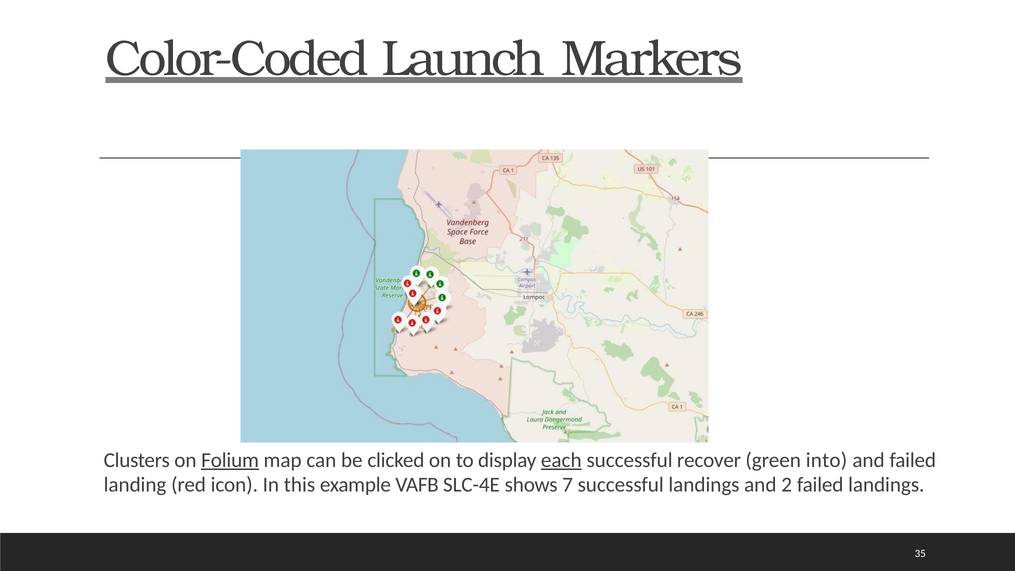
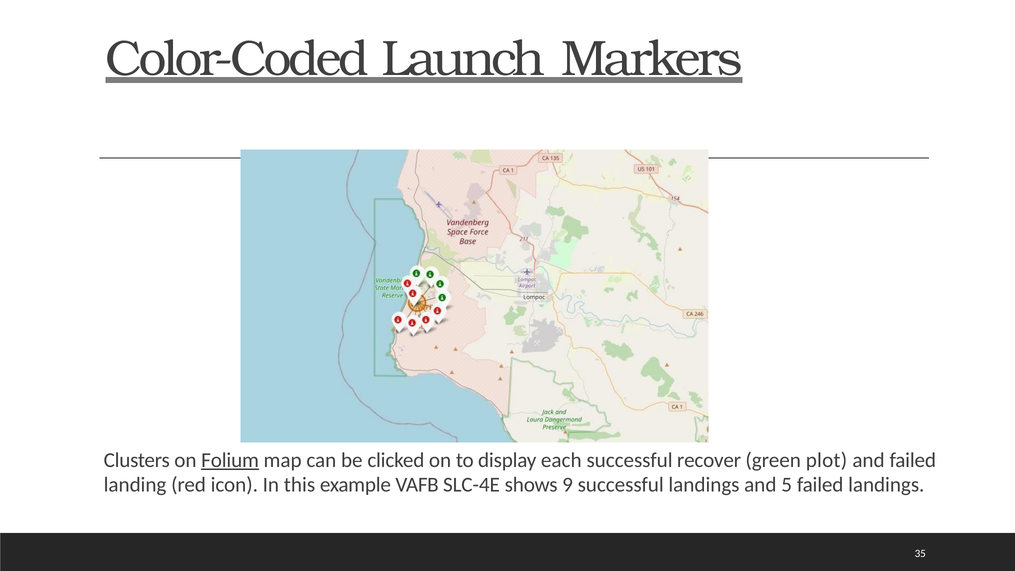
each underline: present -> none
into: into -> plot
7: 7 -> 9
2: 2 -> 5
